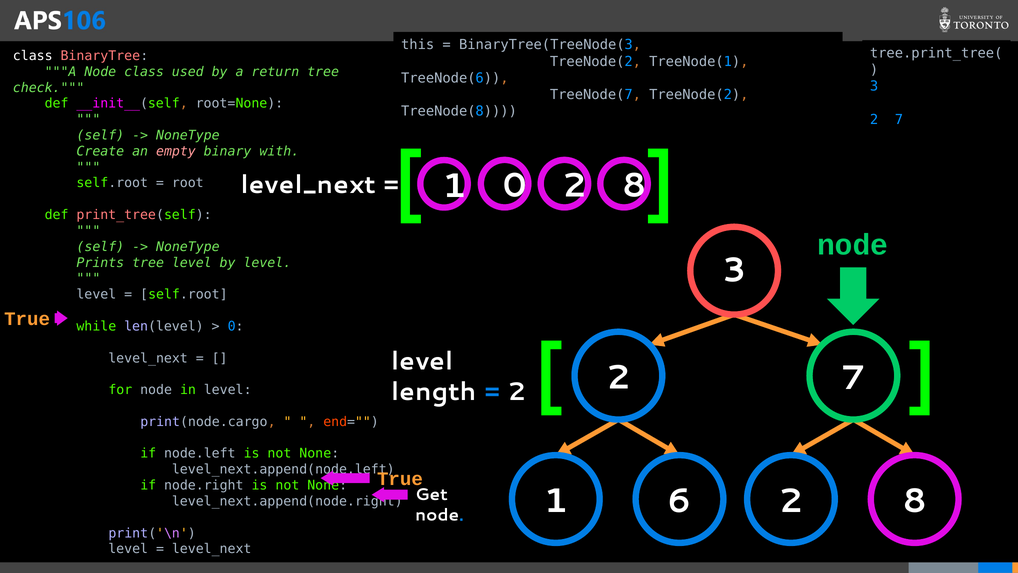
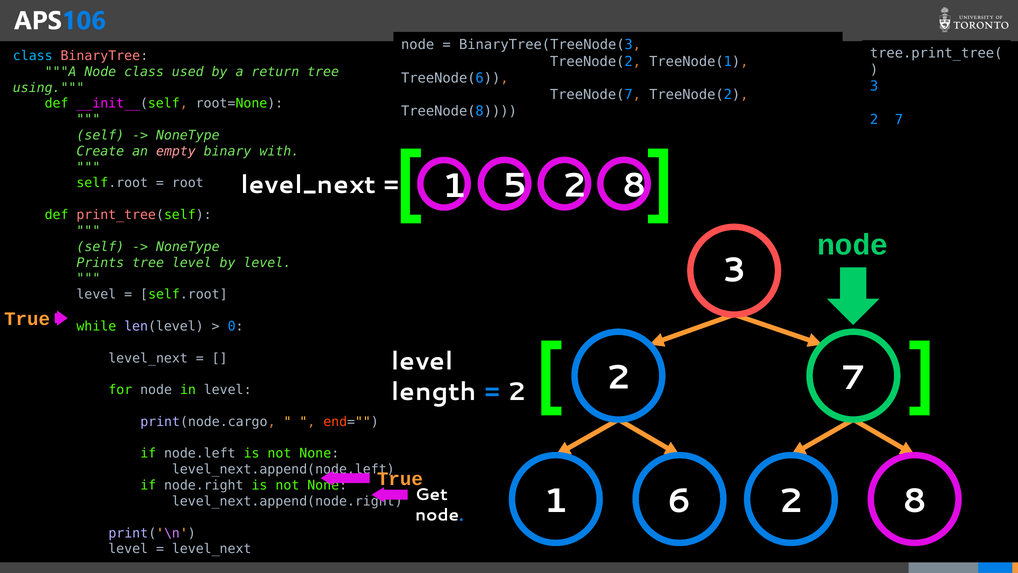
this at (418, 45): this -> node
class at (33, 56) colour: white -> light blue
check: check -> using
1 0: 0 -> 5
